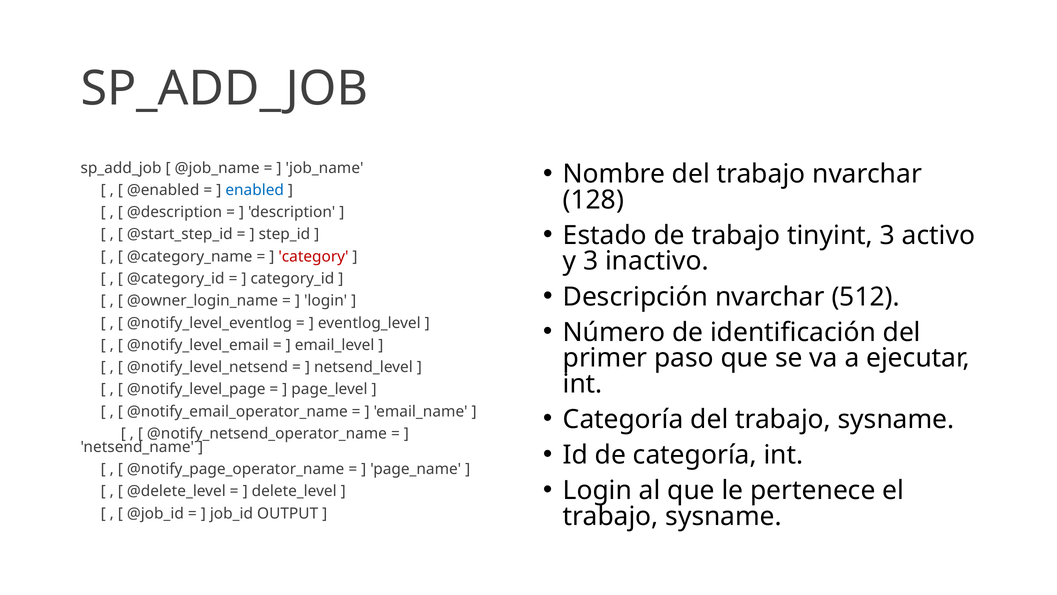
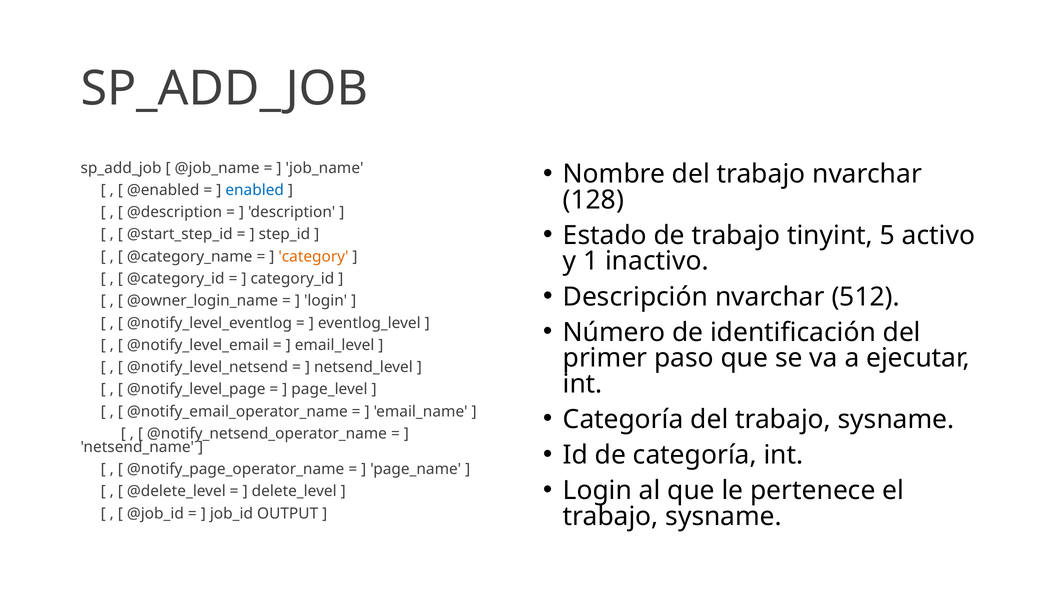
tinyint 3: 3 -> 5
category colour: red -> orange
y 3: 3 -> 1
